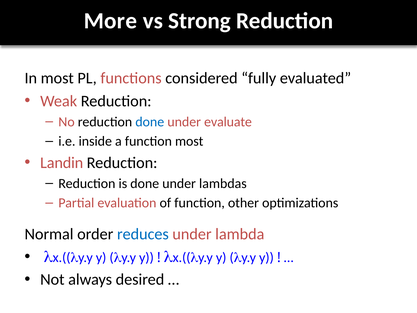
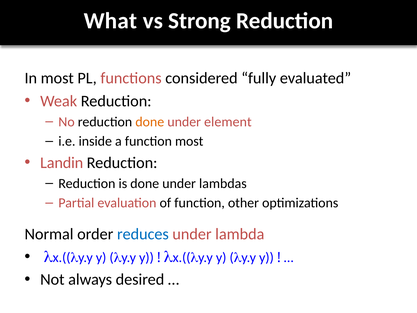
More: More -> What
done at (150, 122) colour: blue -> orange
evaluate: evaluate -> element
